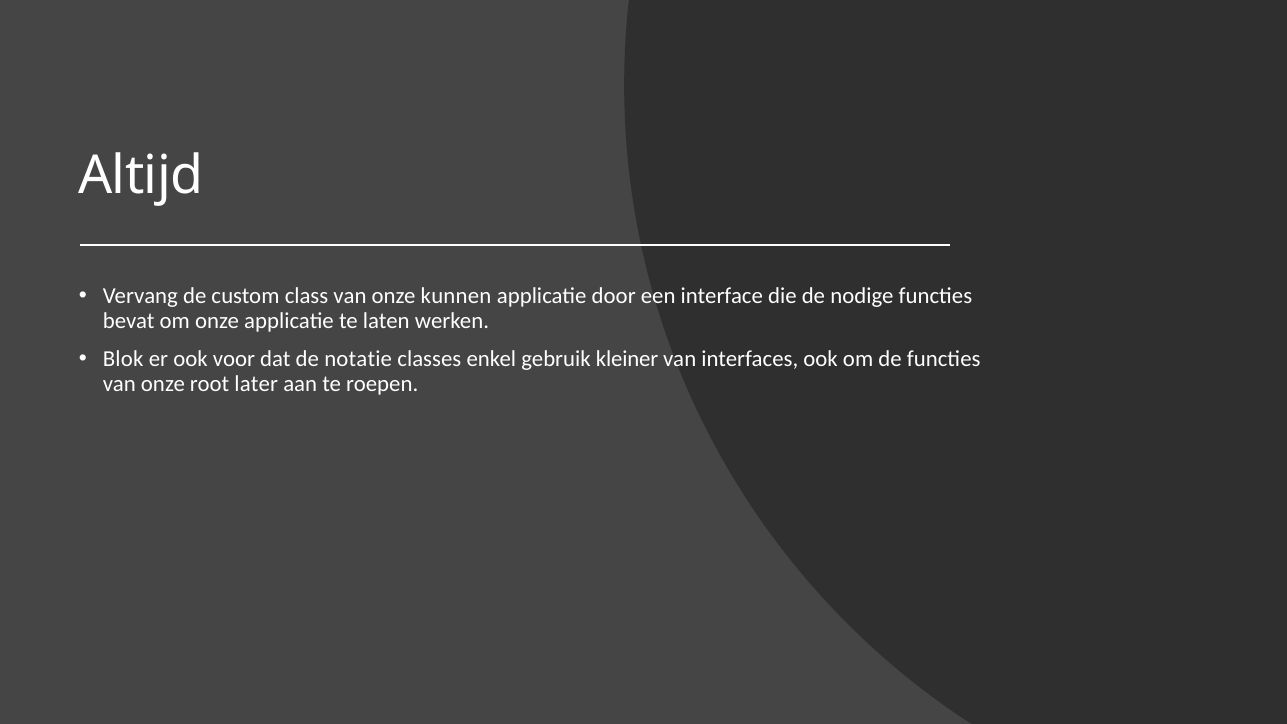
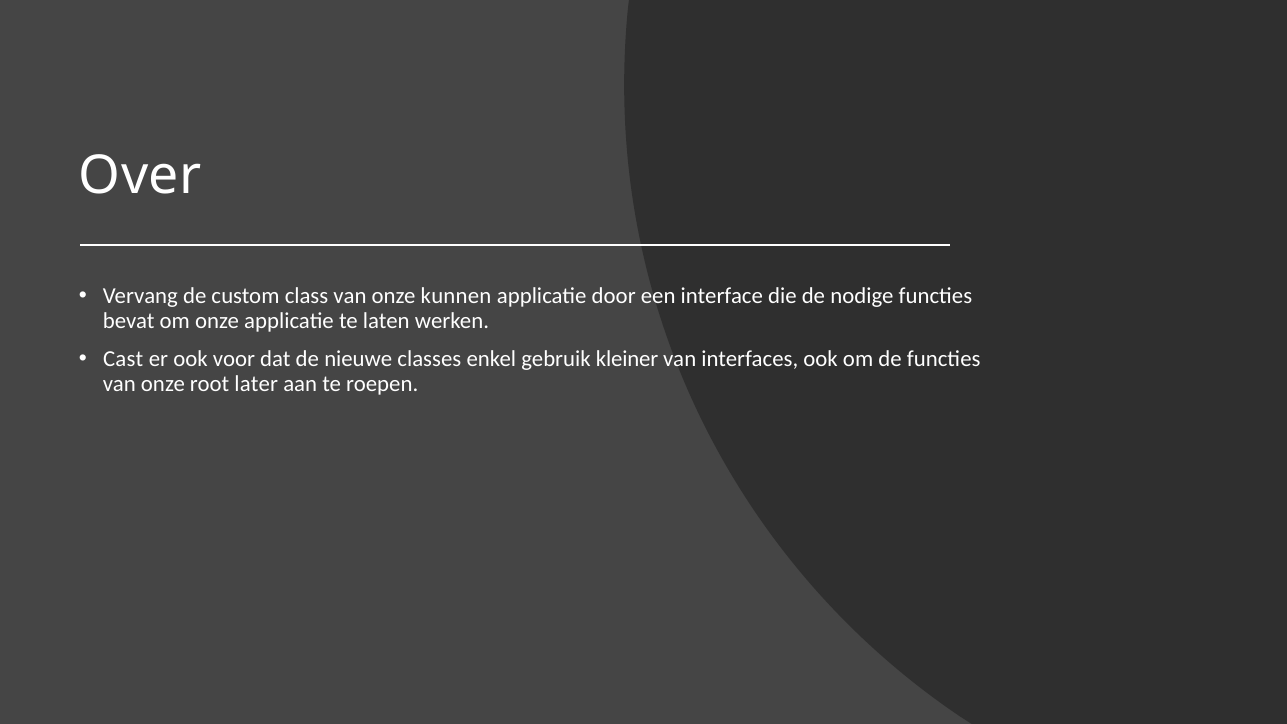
Altijd: Altijd -> Over
Blok: Blok -> Cast
notatie: notatie -> nieuwe
